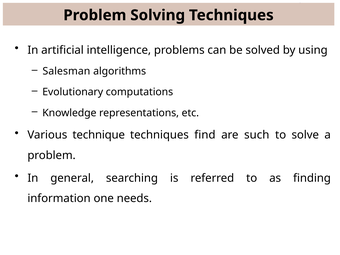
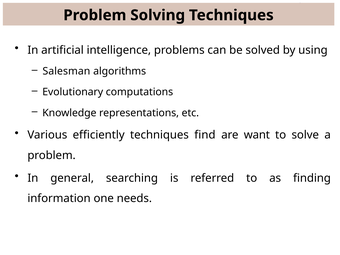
technique: technique -> efficiently
such: such -> want
